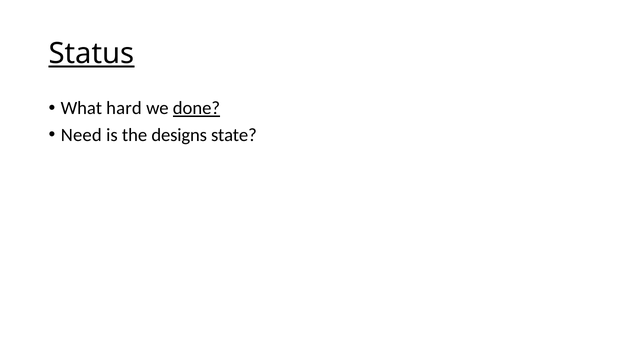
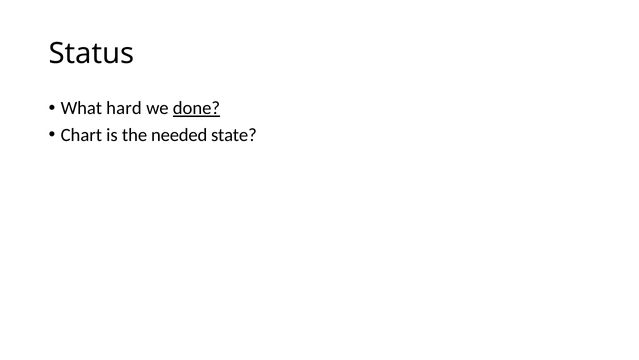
Status underline: present -> none
Need: Need -> Chart
designs: designs -> needed
